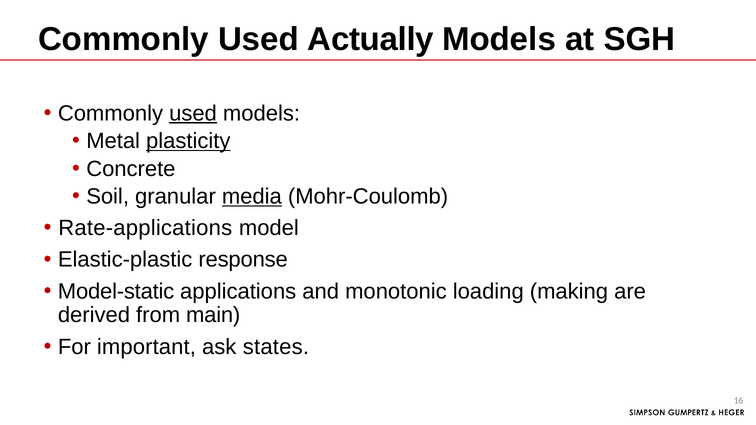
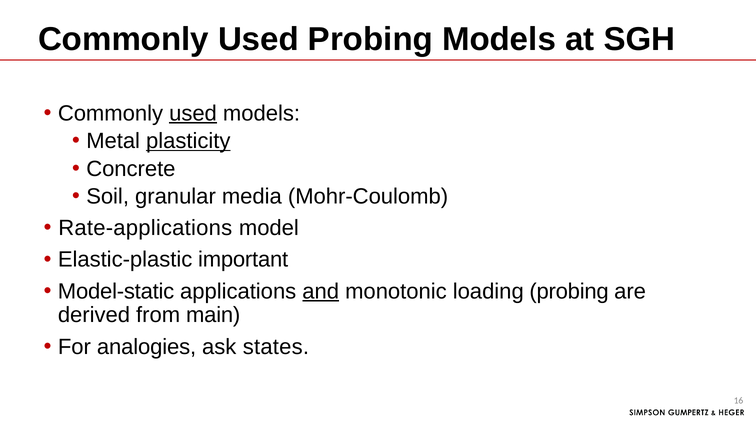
Used Actually: Actually -> Probing
media underline: present -> none
response: response -> important
and underline: none -> present
loading making: making -> probing
important: important -> analogies
